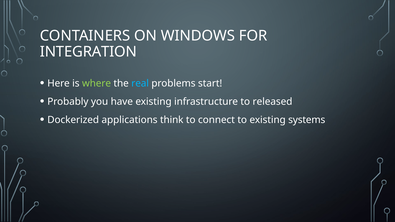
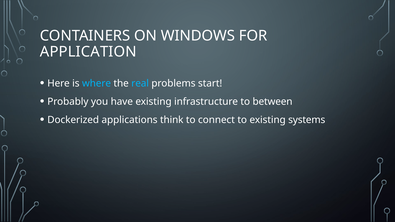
INTEGRATION: INTEGRATION -> APPLICATION
where colour: light green -> light blue
released: released -> between
